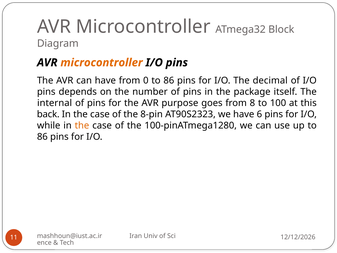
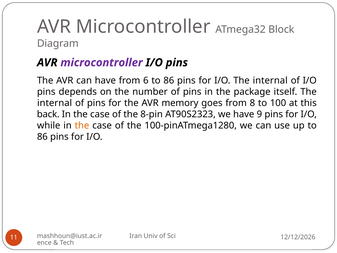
microcontroller at (102, 63) colour: orange -> purple
0: 0 -> 6
I/O The decimal: decimal -> internal
purpose: purpose -> memory
6: 6 -> 9
